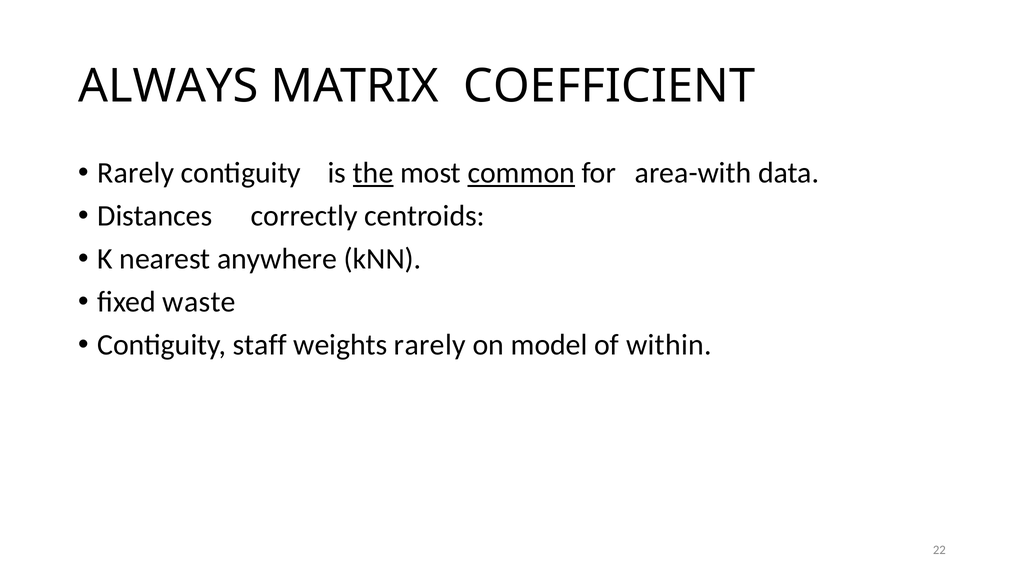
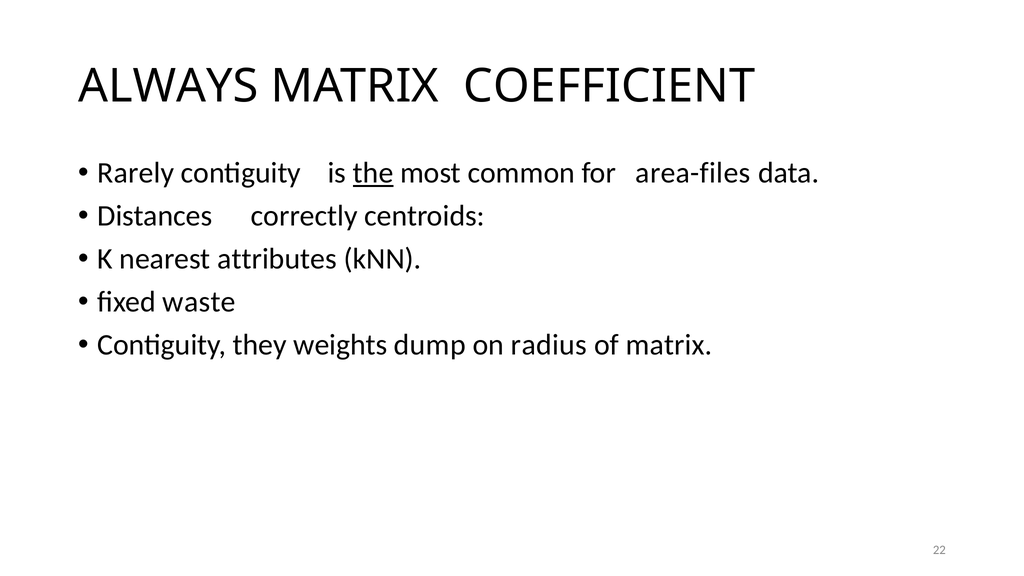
common underline: present -> none
area-with: area-with -> area-files
anywhere: anywhere -> attributes
staff: staff -> they
weights rarely: rarely -> dump
model: model -> radius
of within: within -> matrix
